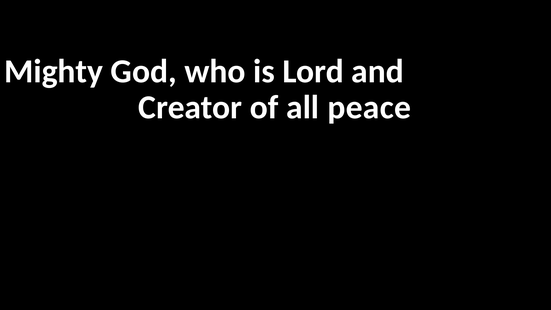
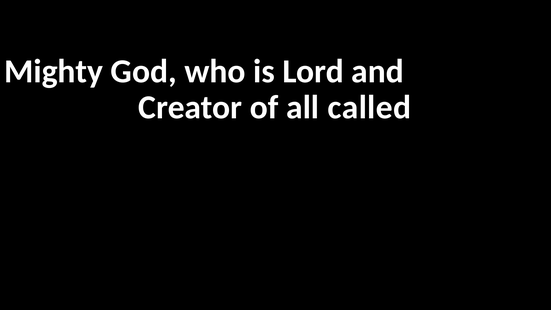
peace: peace -> called
